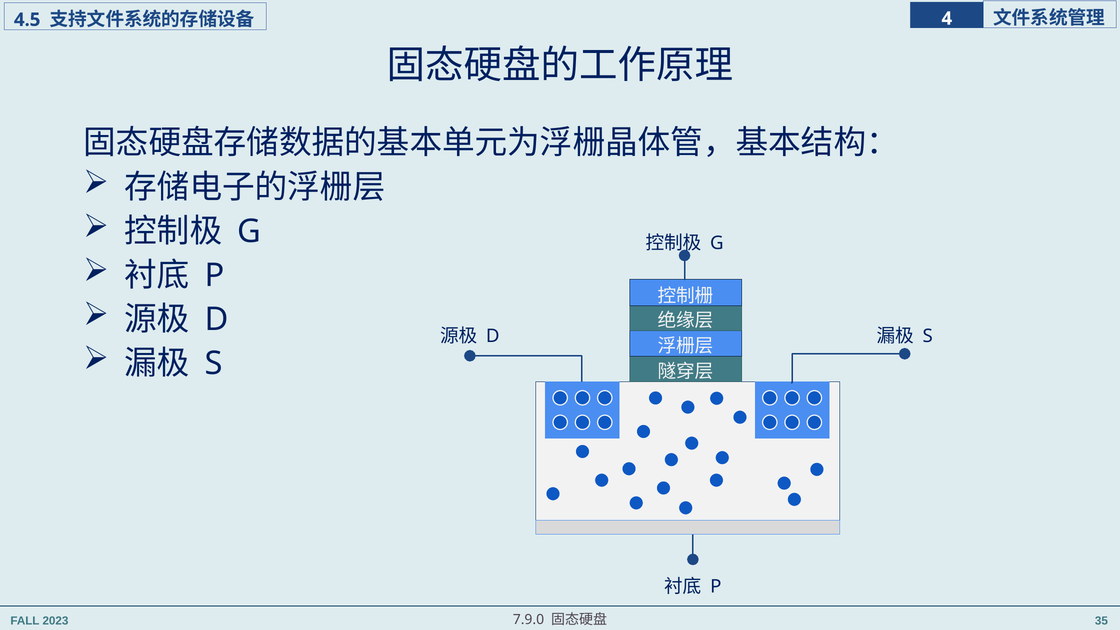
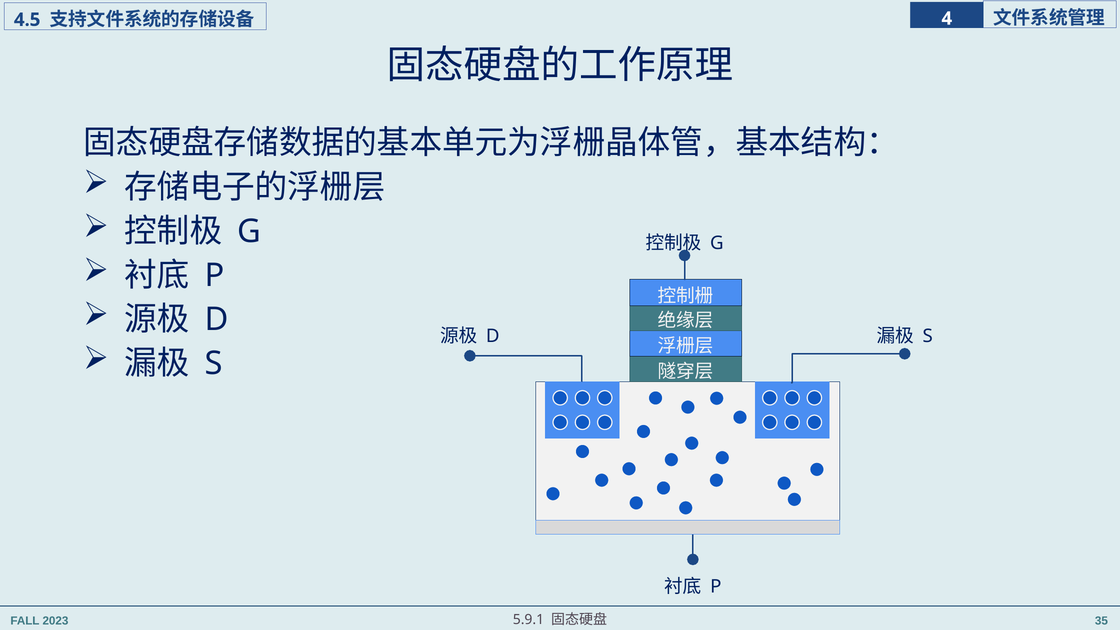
7.9.0: 7.9.0 -> 5.9.1
